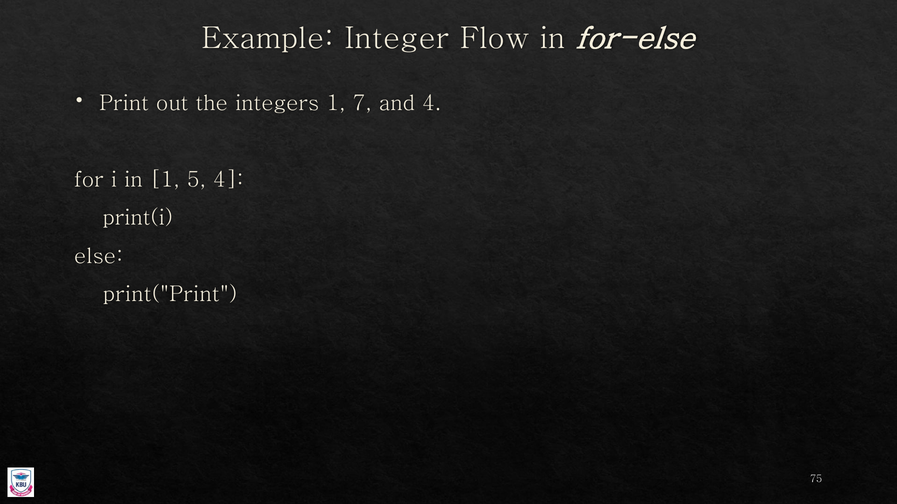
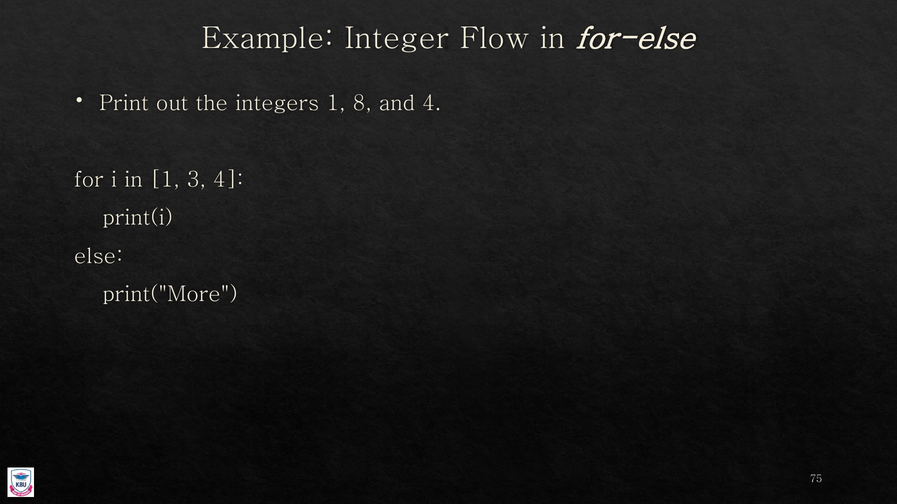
7: 7 -> 8
5: 5 -> 3
print("Print: print("Print -> print("More
